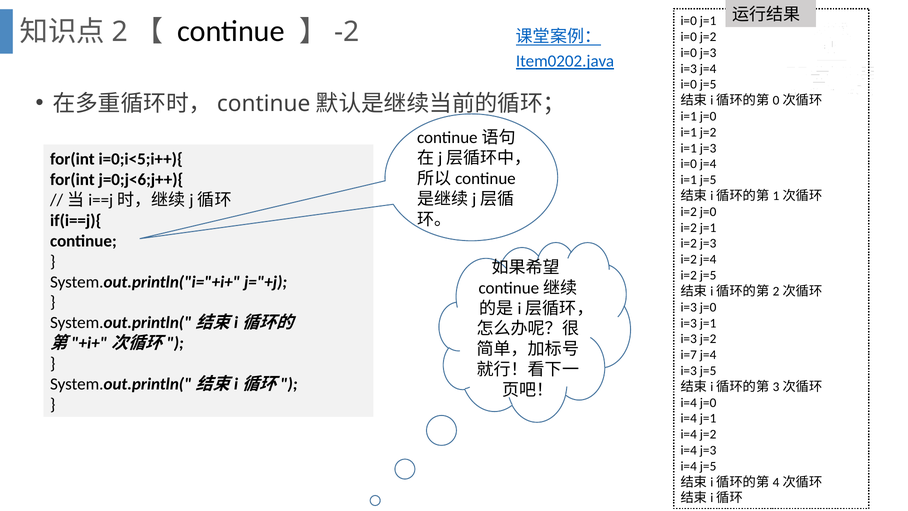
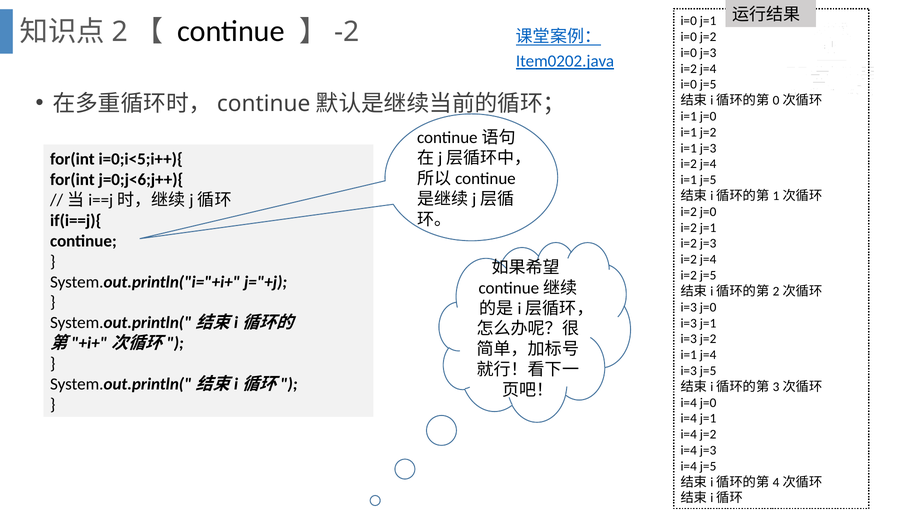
i=3 at (689, 69): i=3 -> i=2
i=0 at (689, 164): i=0 -> i=2
i=7 at (689, 355): i=7 -> i=1
